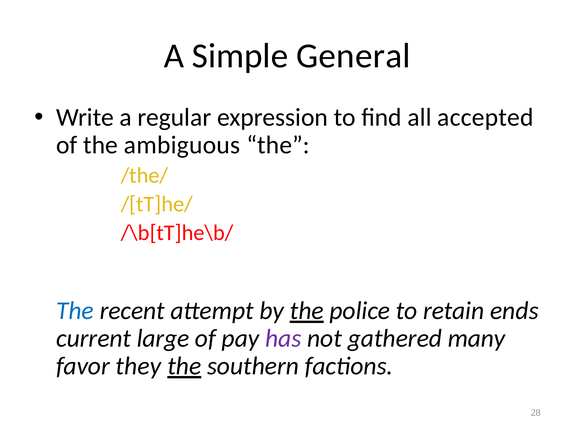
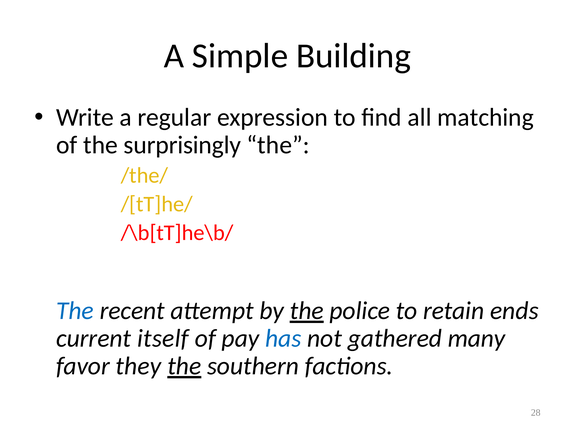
General: General -> Building
accepted: accepted -> matching
ambiguous: ambiguous -> surprisingly
large: large -> itself
has colour: purple -> blue
